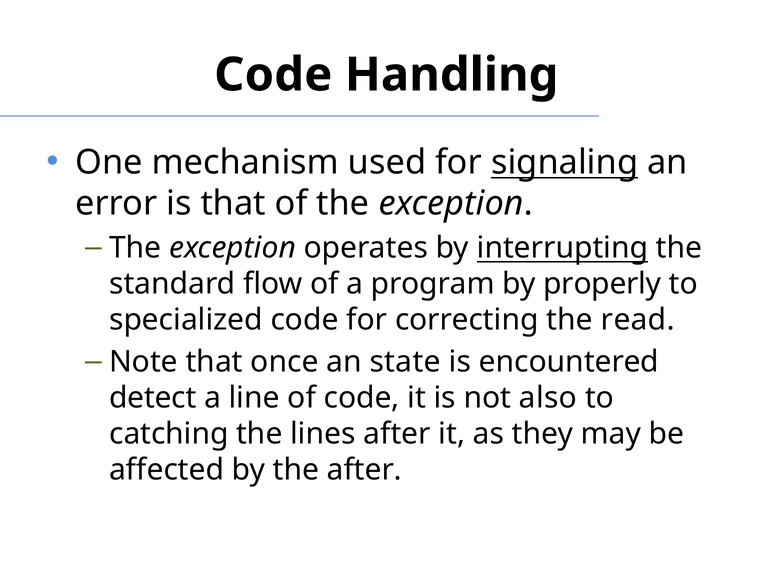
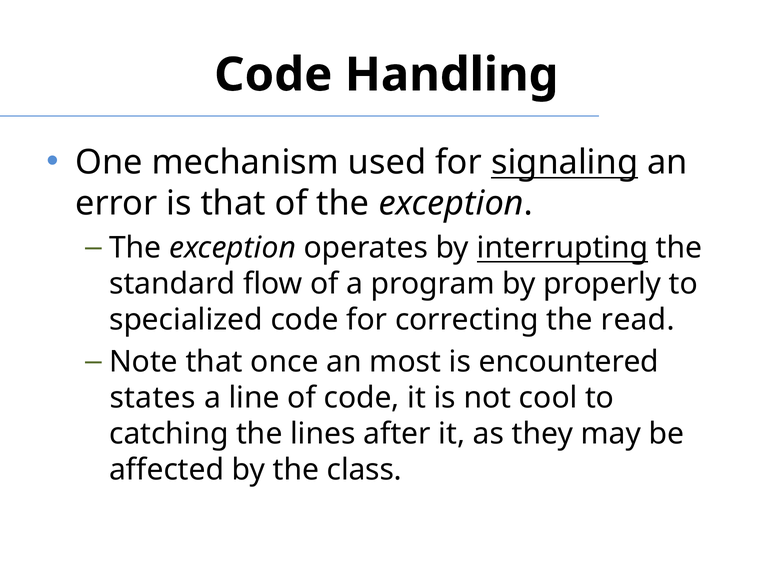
state: state -> most
detect: detect -> states
also: also -> cool
the after: after -> class
